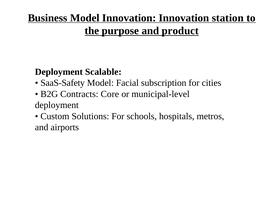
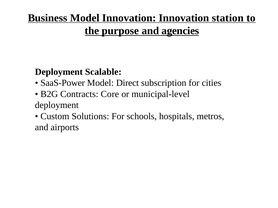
product: product -> agencies
SaaS-Safety: SaaS-Safety -> SaaS-Power
Facial: Facial -> Direct
